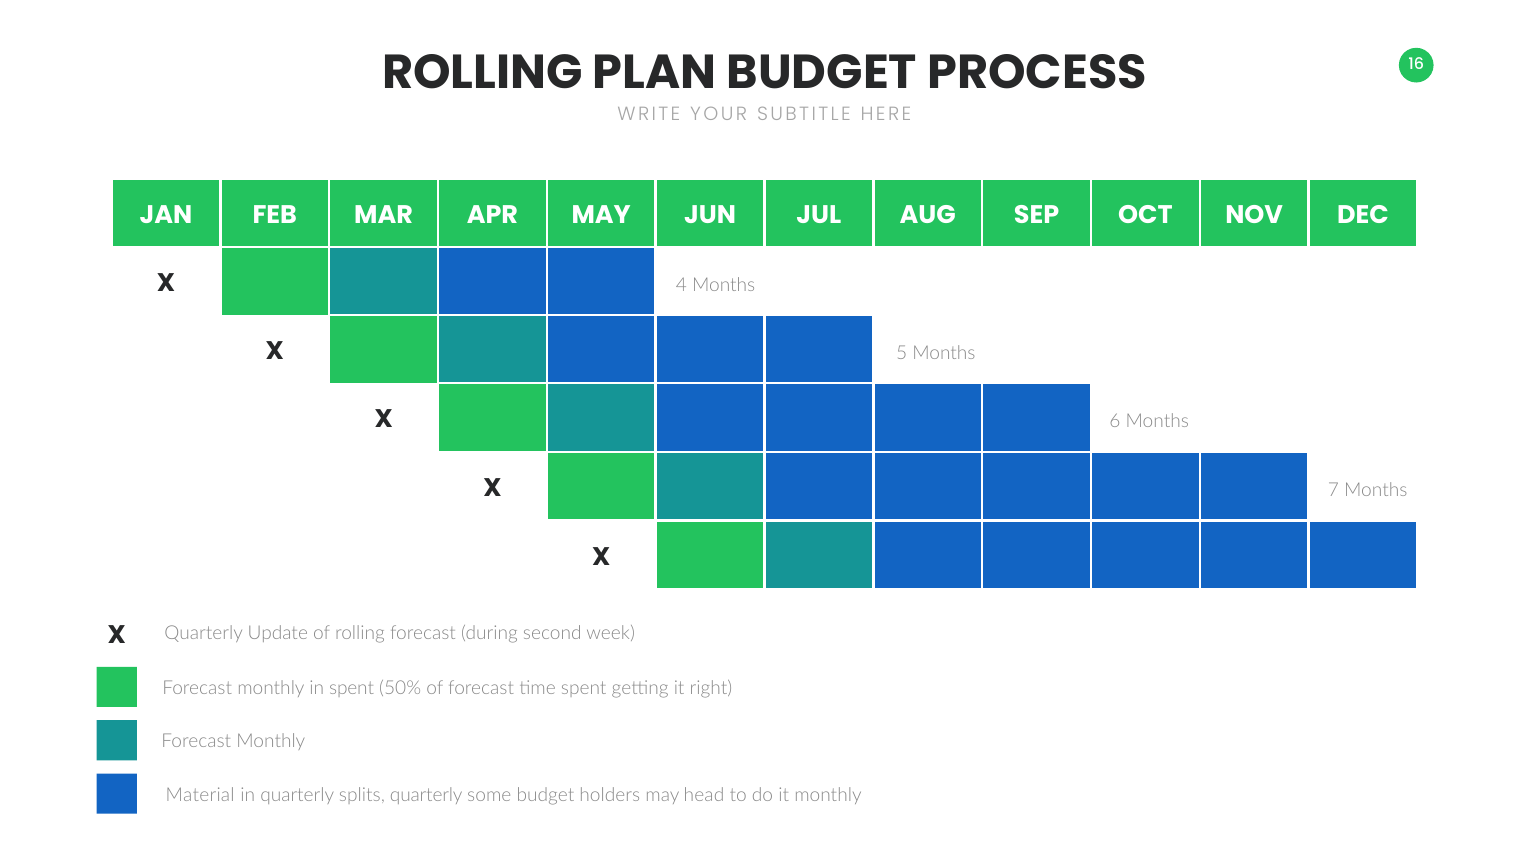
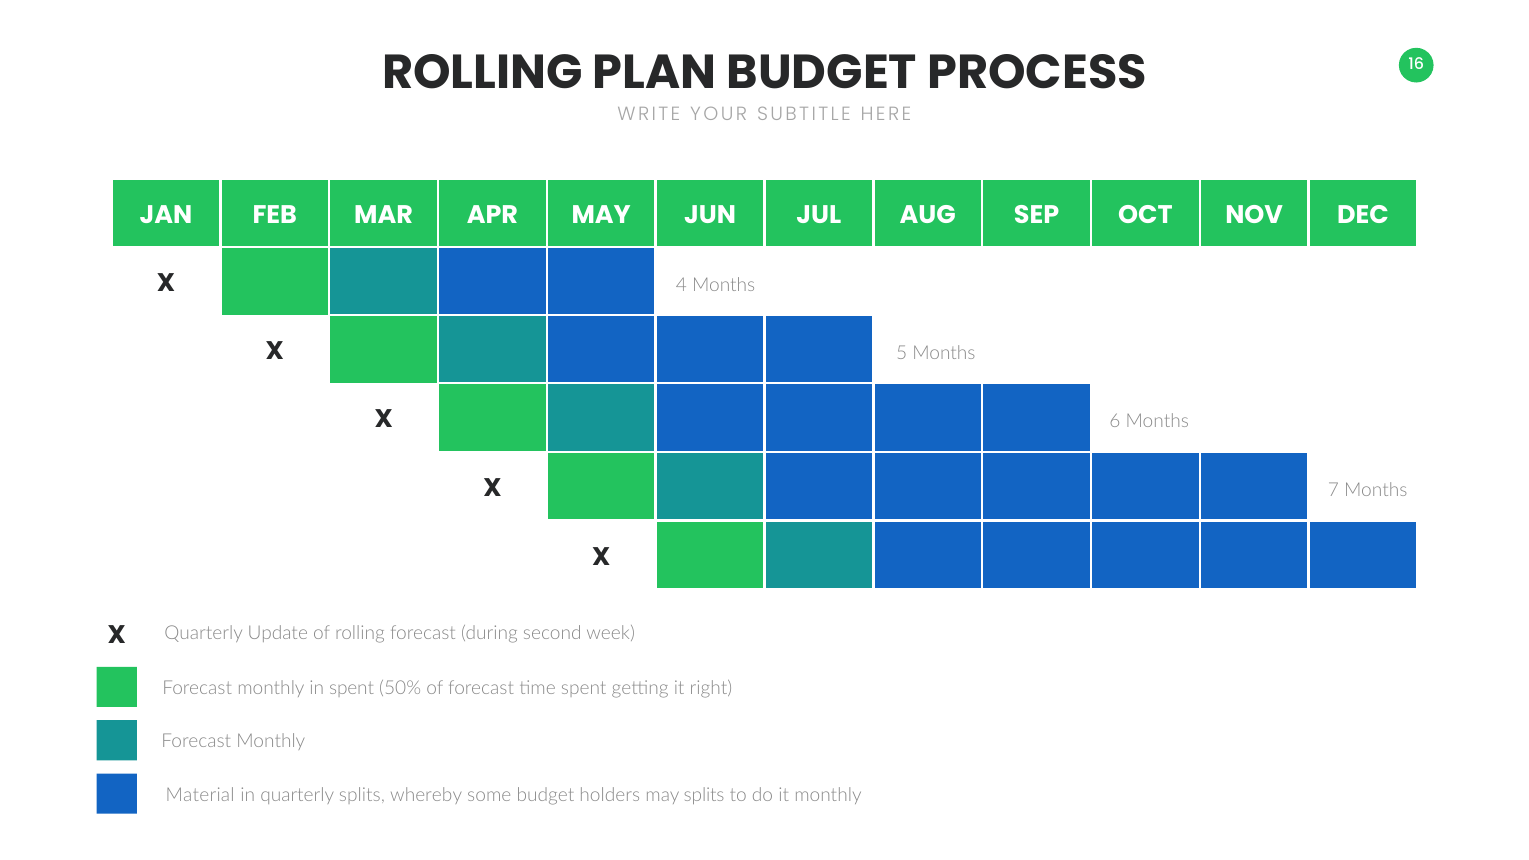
splits quarterly: quarterly -> whereby
may head: head -> splits
